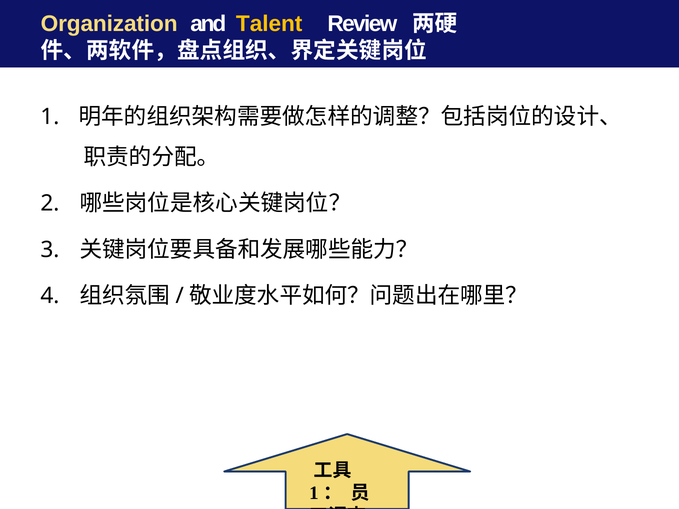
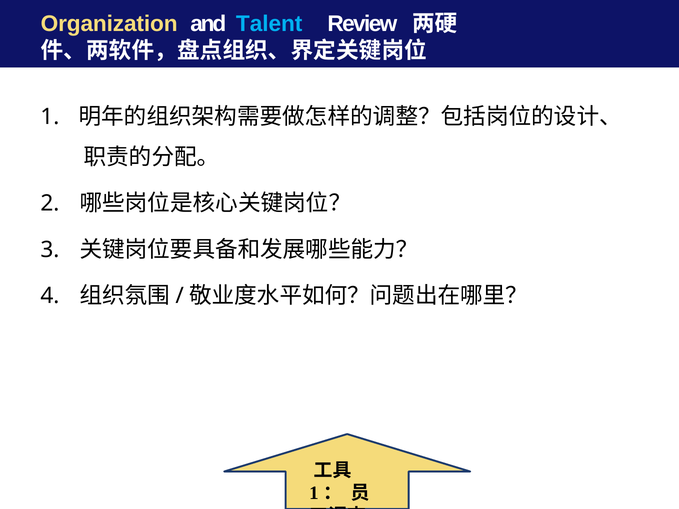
Talent colour: yellow -> light blue
